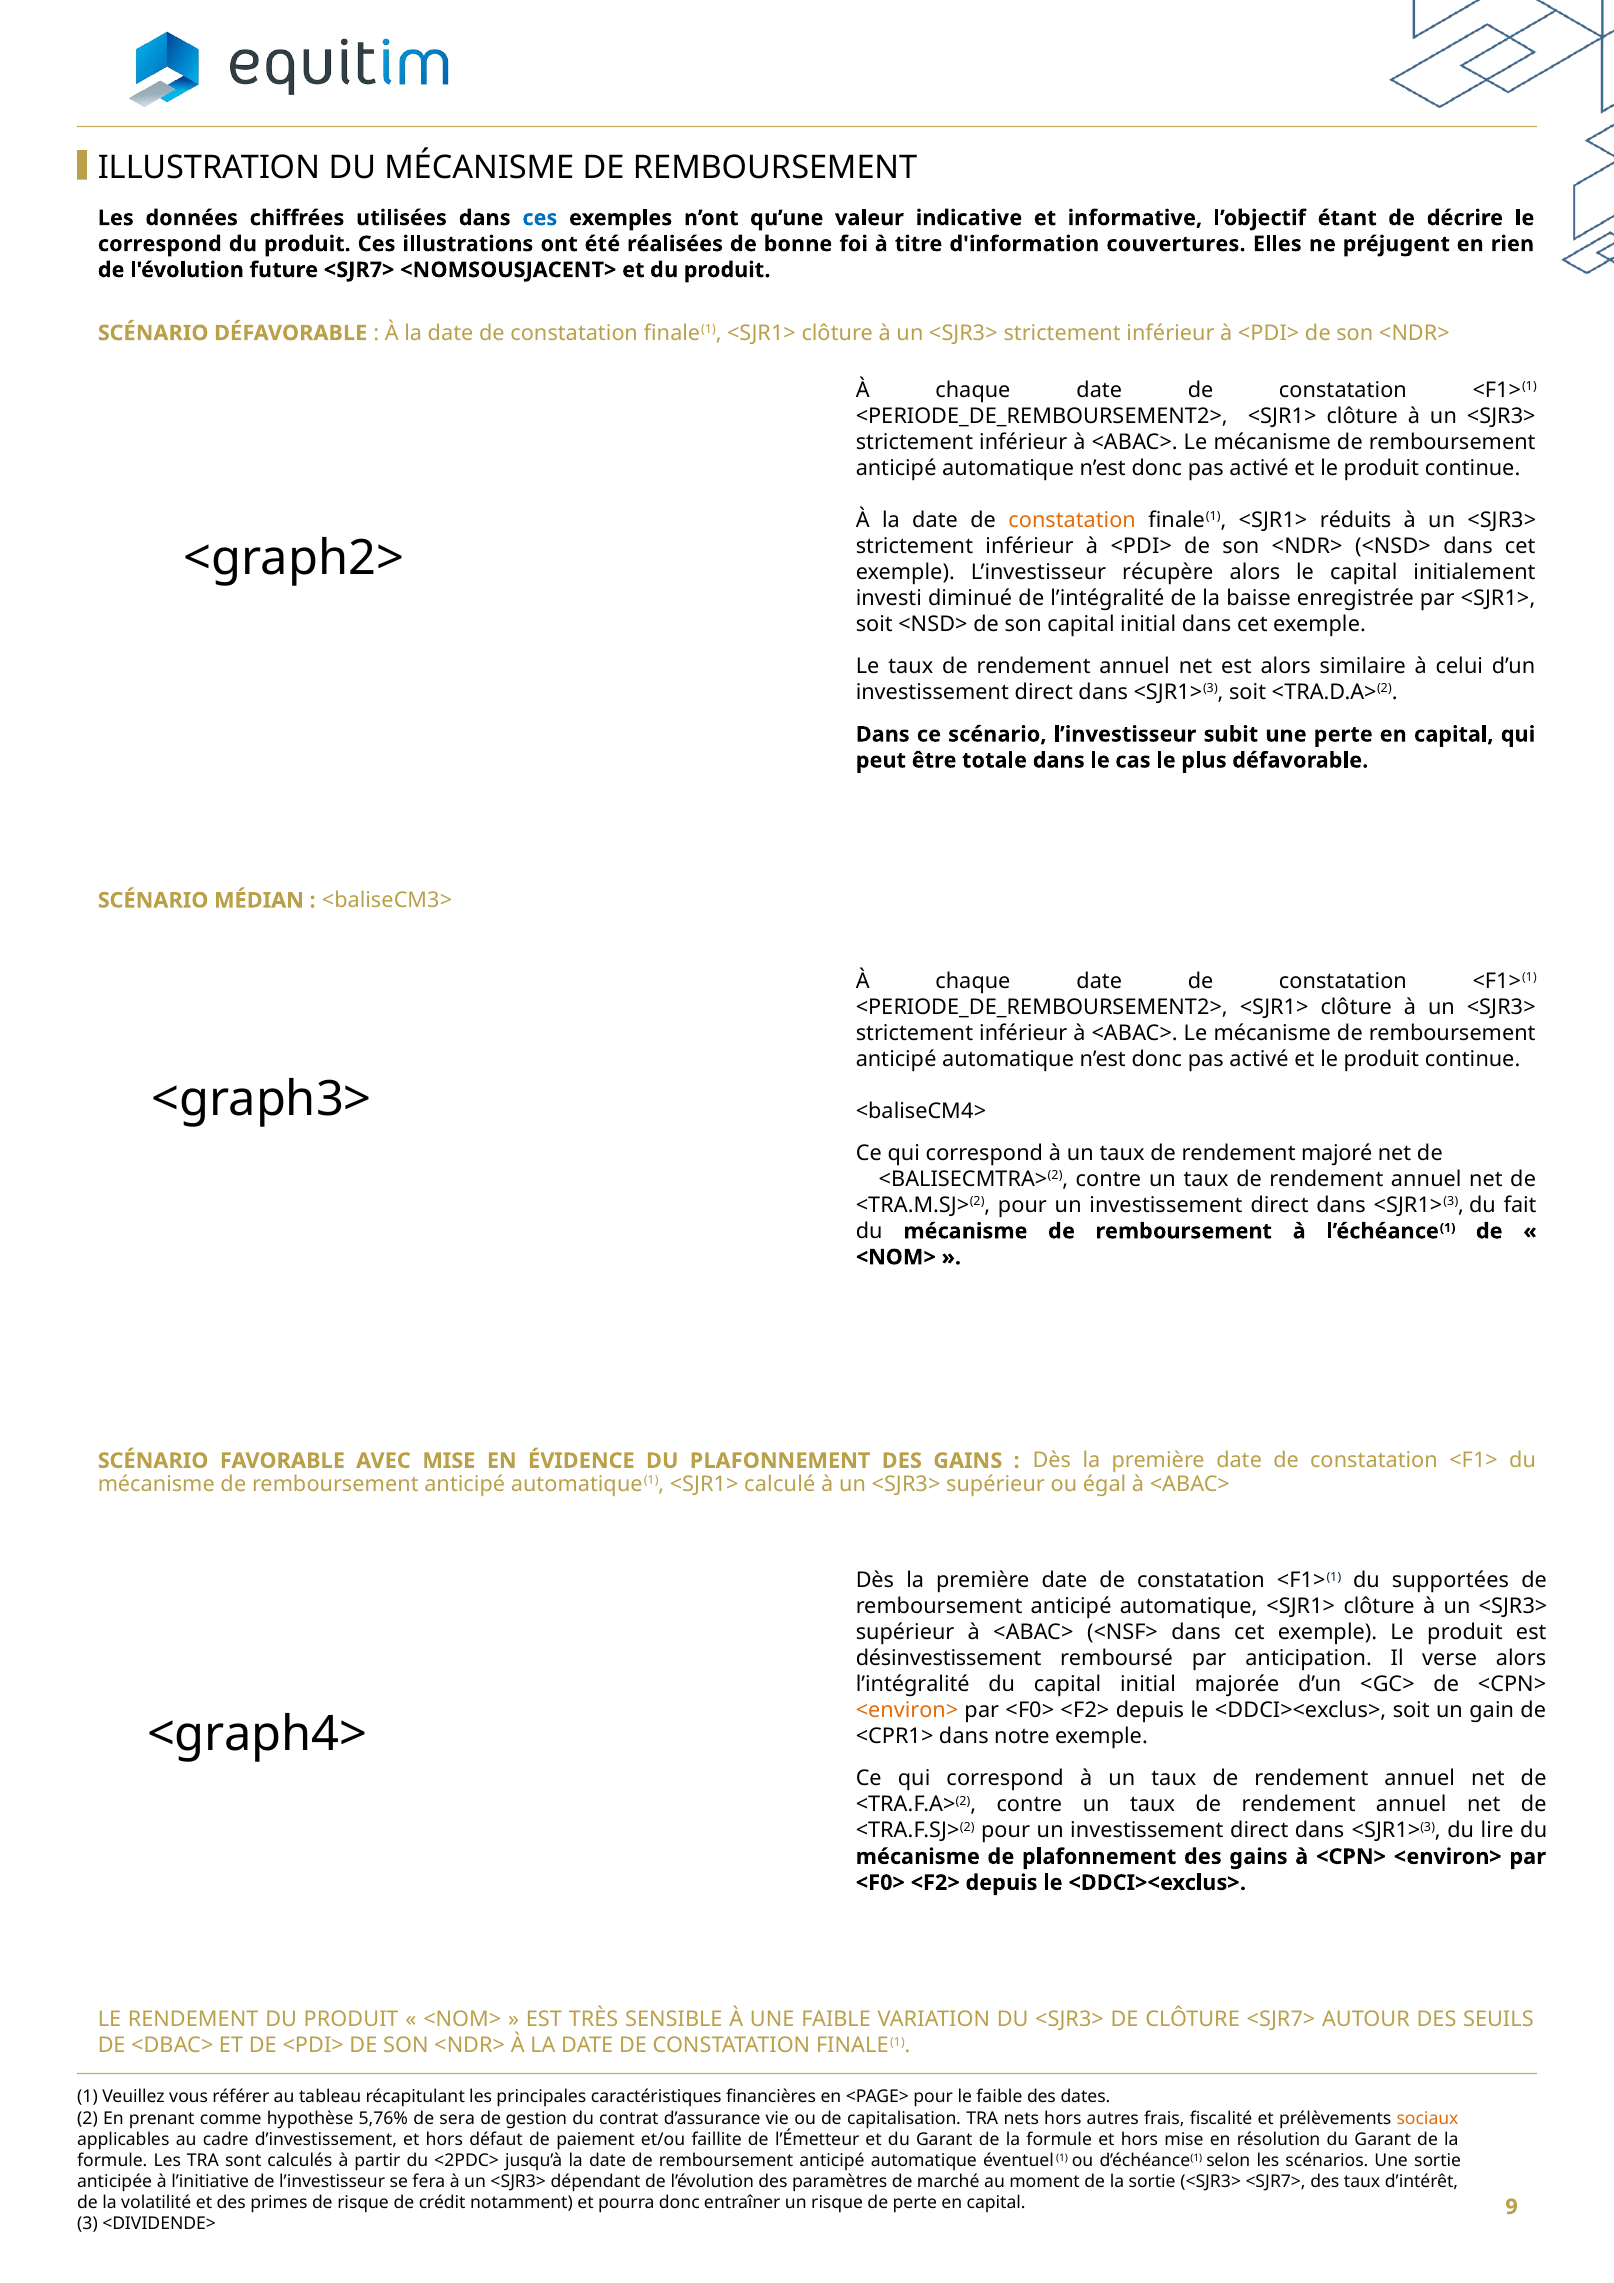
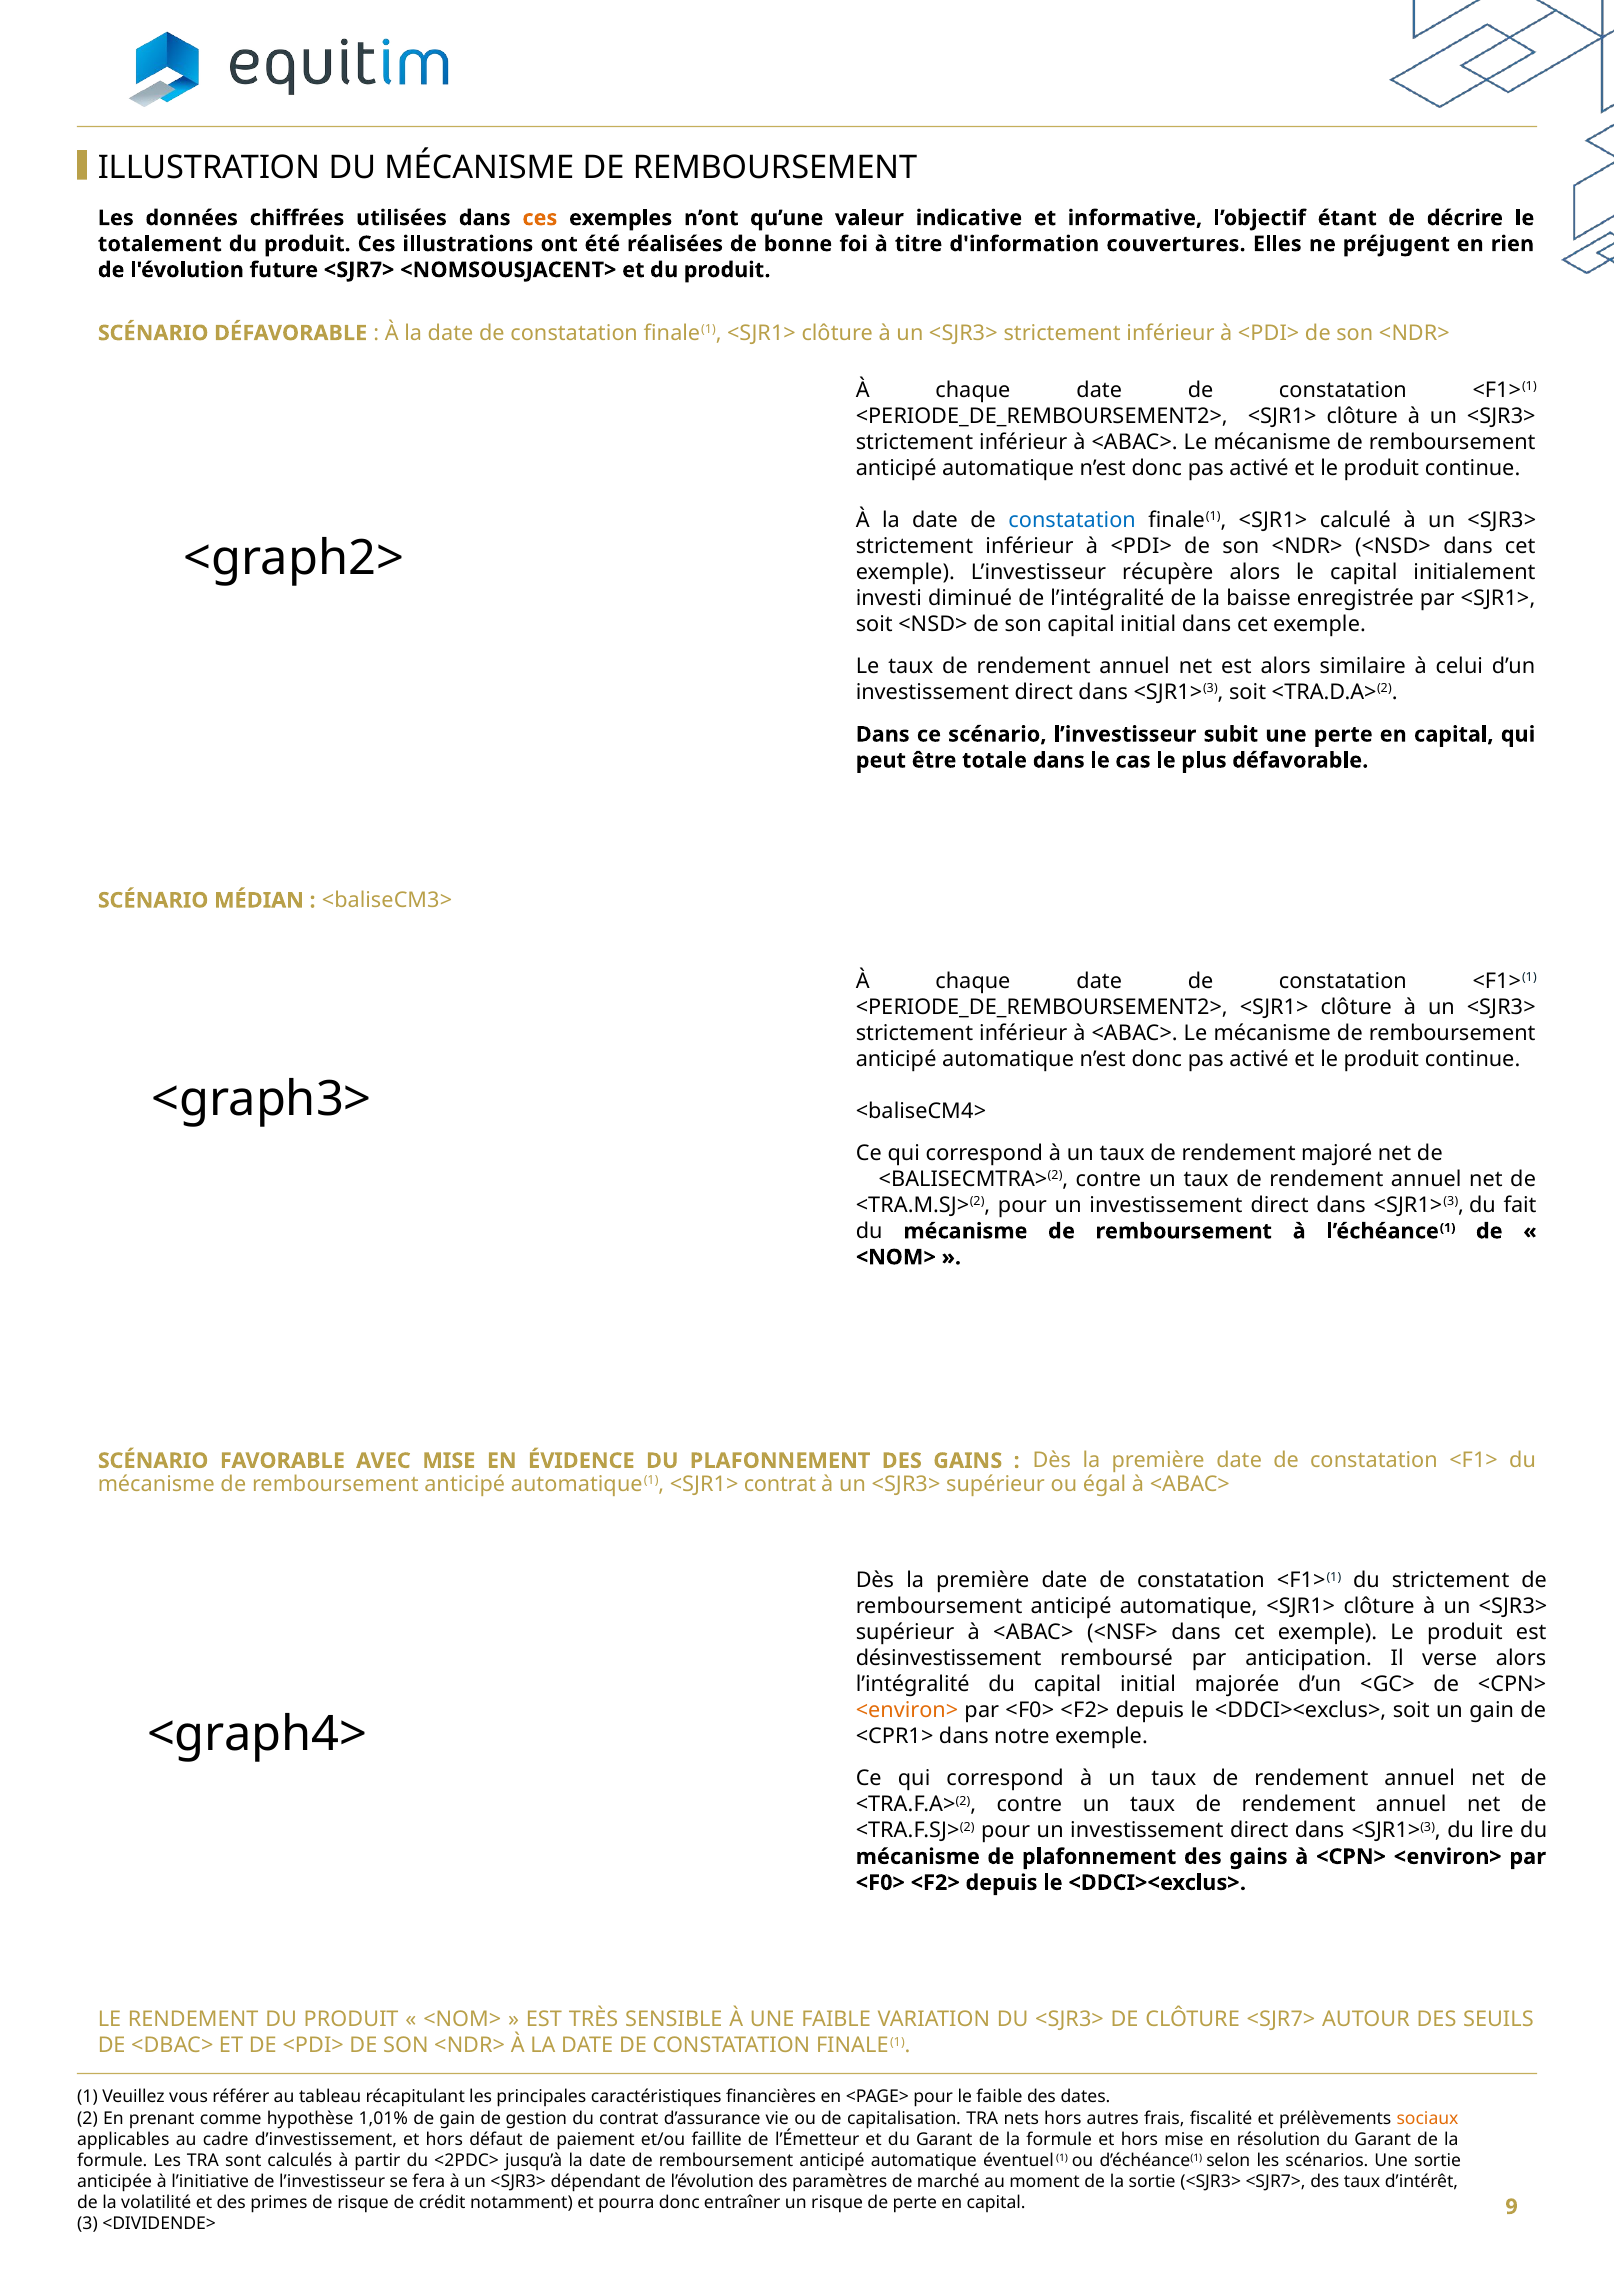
ces at (540, 218) colour: blue -> orange
correspond at (160, 244): correspond -> totalement
constatation at (1072, 520) colour: orange -> blue
réduits: réduits -> calculé
<SJR1> calculé: calculé -> contrat
du supportées: supportées -> strictement
5,76%: 5,76% -> 1,01%
de sera: sera -> gain
